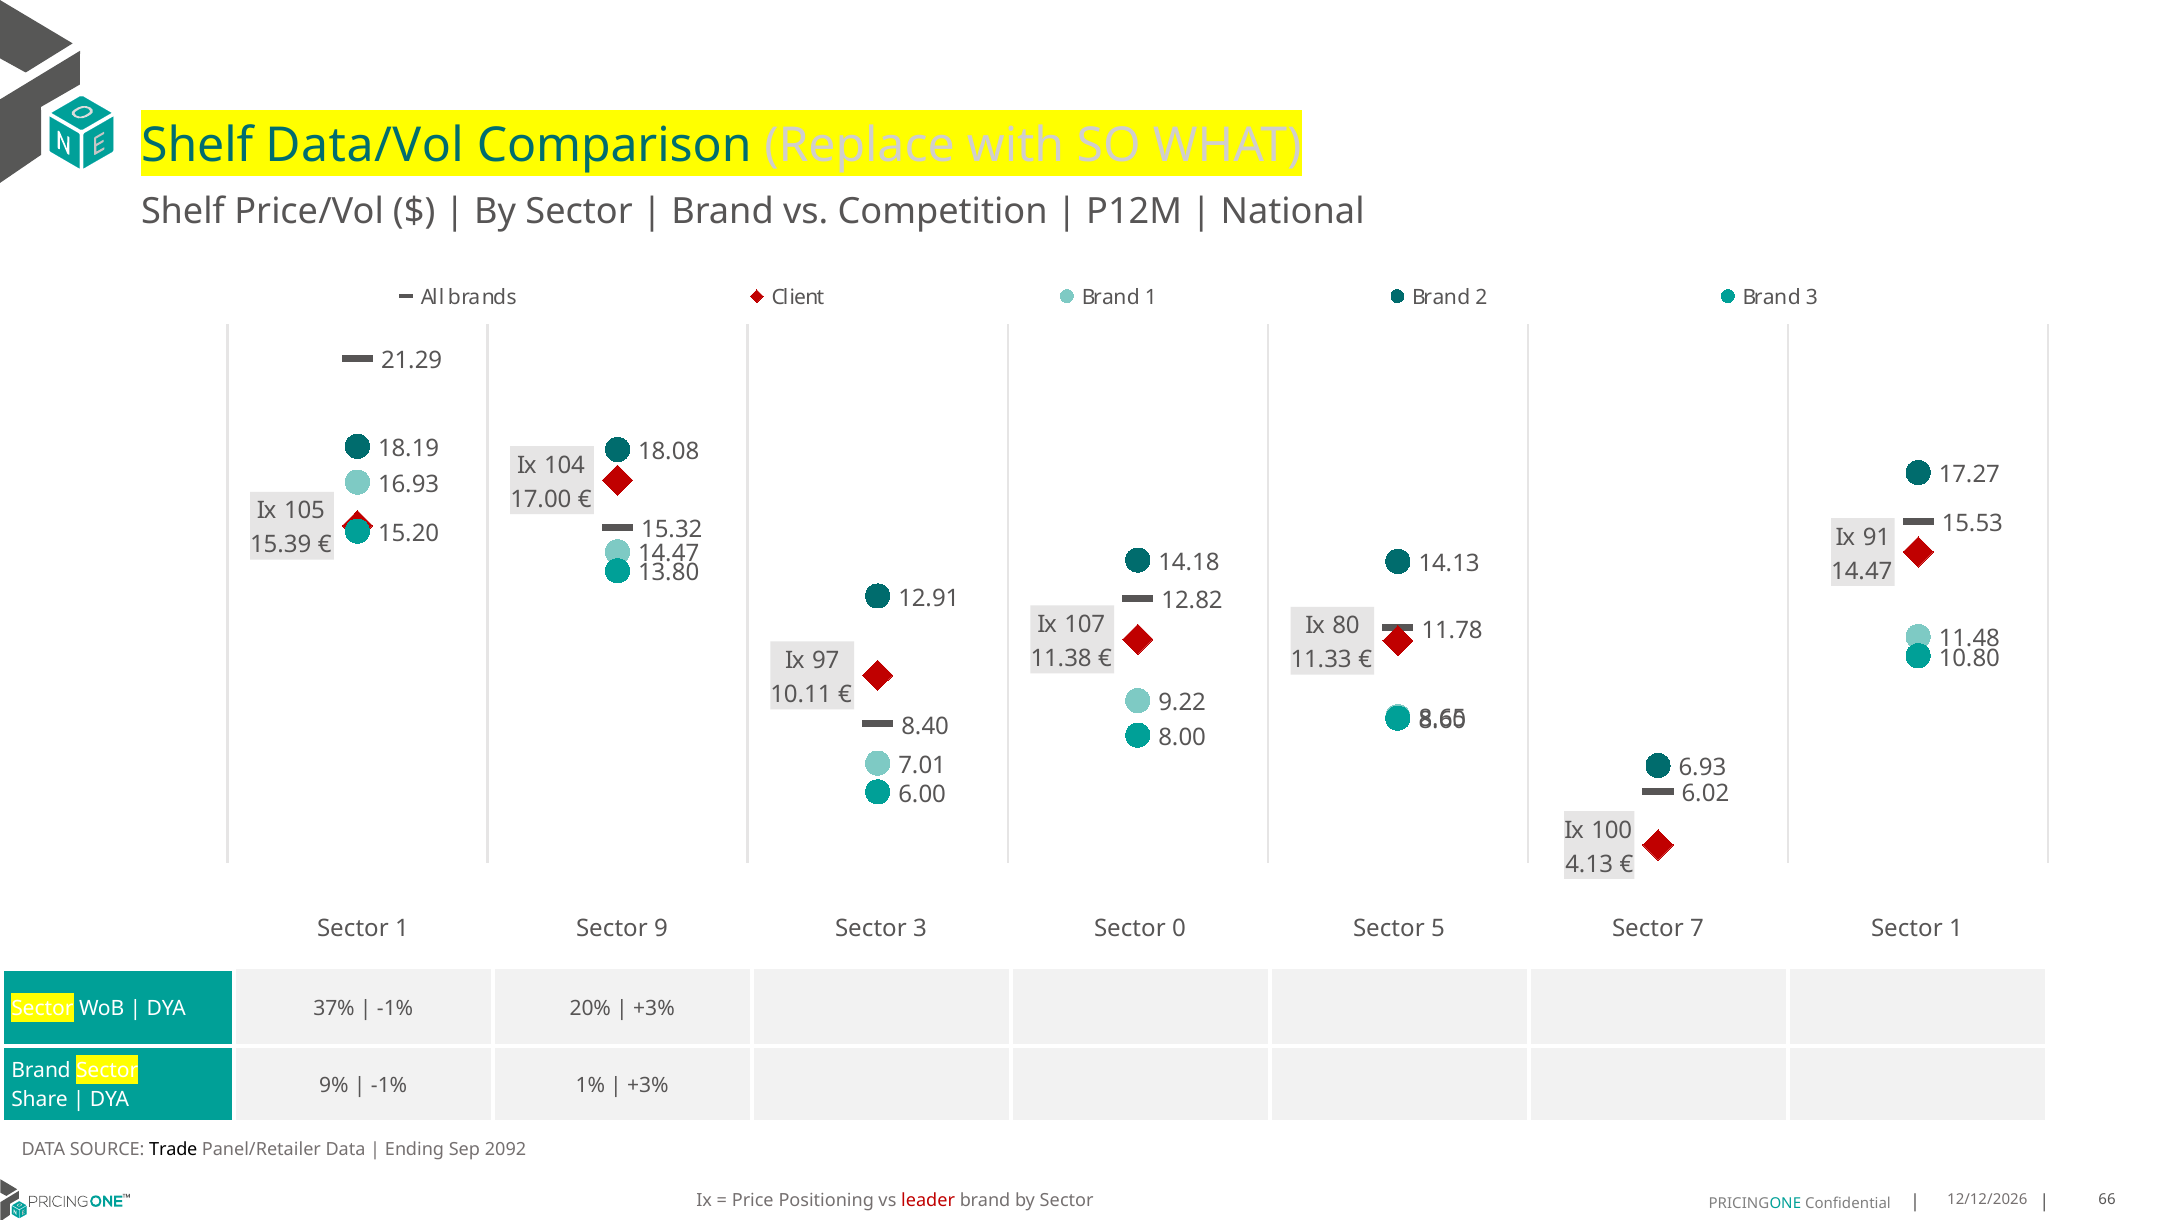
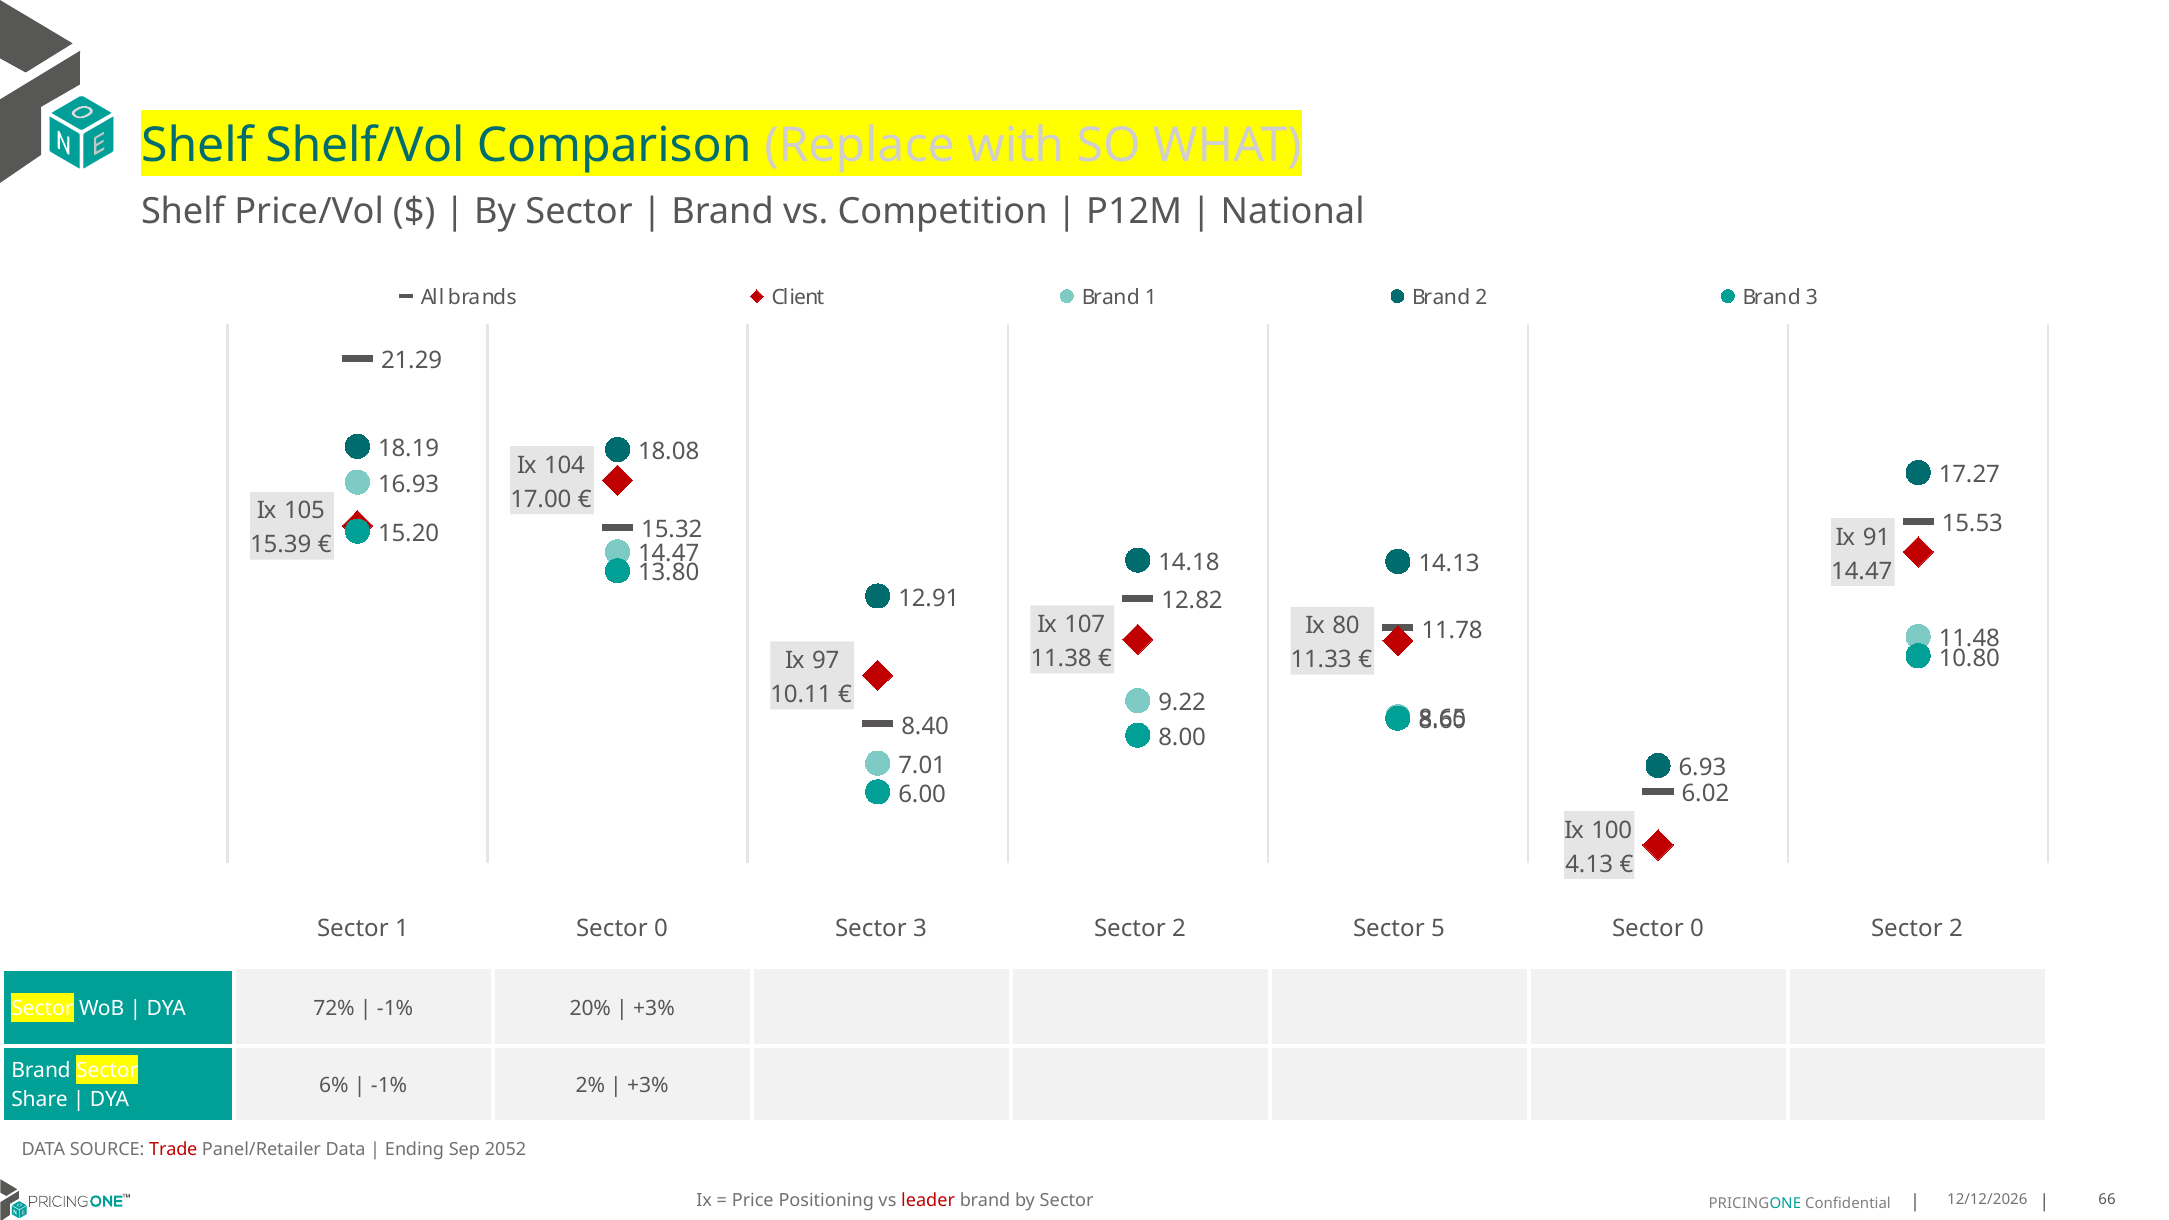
Data/Vol: Data/Vol -> Shelf/Vol
1 Sector 9: 9 -> 0
3 Sector 0: 0 -> 2
5 Sector 7: 7 -> 0
1 at (1956, 929): 1 -> 2
37%: 37% -> 72%
9%: 9% -> 6%
1%: 1% -> 2%
Trade colour: black -> red
2092: 2092 -> 2052
